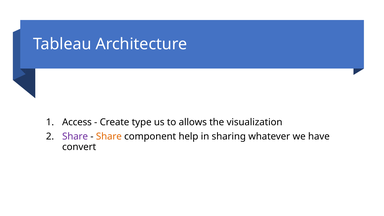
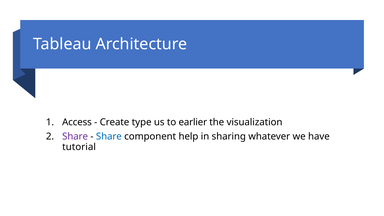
allows: allows -> earlier
Share at (109, 137) colour: orange -> blue
convert: convert -> tutorial
